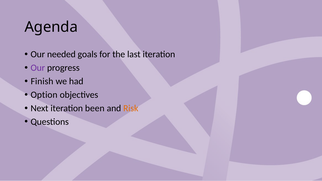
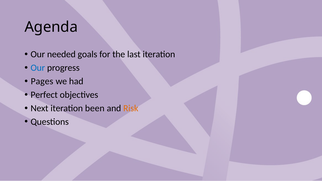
Our at (38, 68) colour: purple -> blue
Finish: Finish -> Pages
Option: Option -> Perfect
